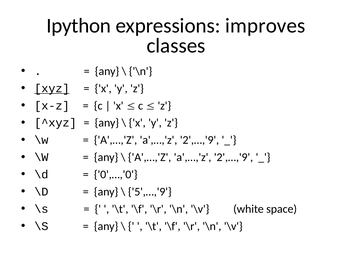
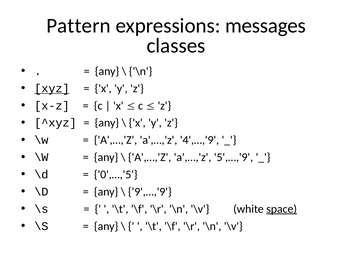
Ipython: Ipython -> Pattern
improves: improves -> messages
2',…,'9 at (199, 140): 2',…,'9 -> 4',…,'9
2',…,'9 at (234, 157): 2',…,'9 -> 5',…,'9
0',…,'0: 0',…,'0 -> 0',…,'5
5',…,'9: 5',…,'9 -> 9',…,'9
space underline: none -> present
